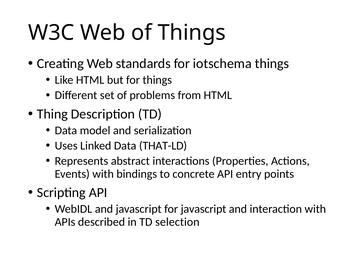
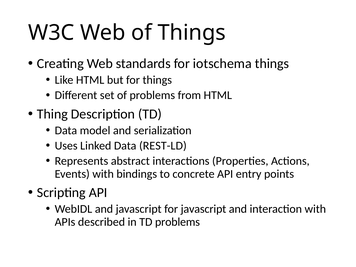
THAT-LD: THAT-LD -> REST-LD
TD selection: selection -> problems
